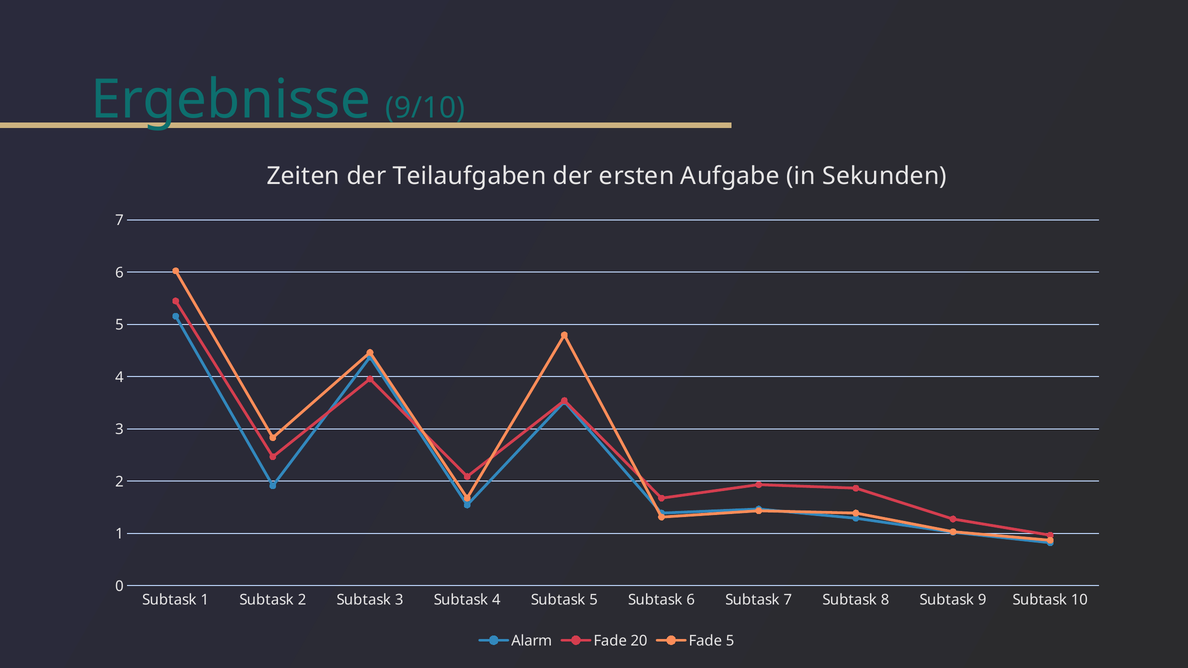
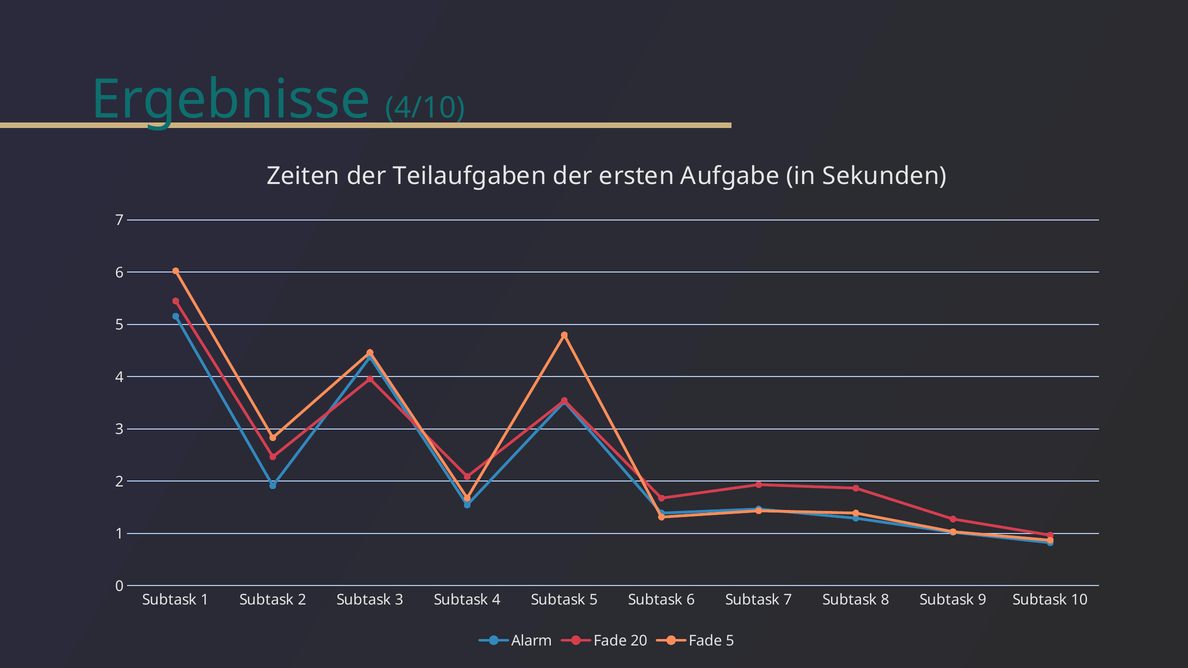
9/10: 9/10 -> 4/10
